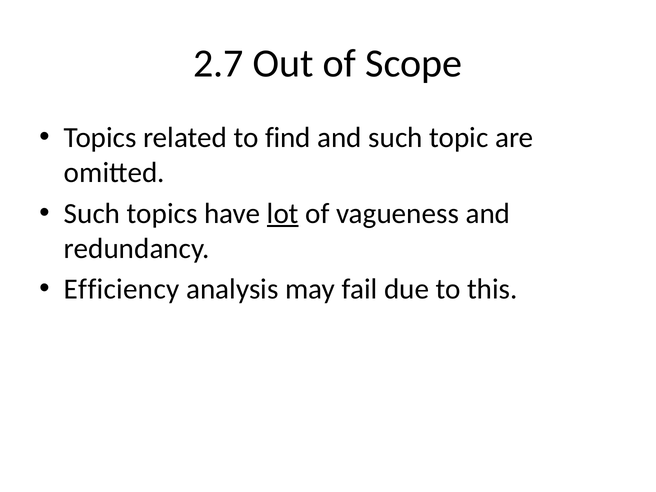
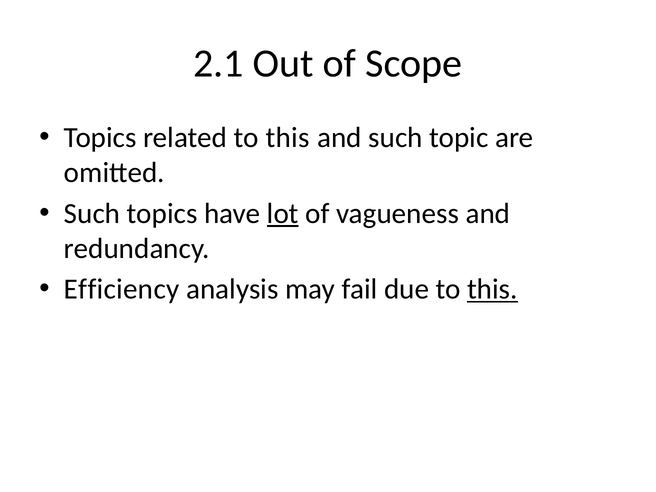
2.7: 2.7 -> 2.1
related to find: find -> this
this at (492, 289) underline: none -> present
